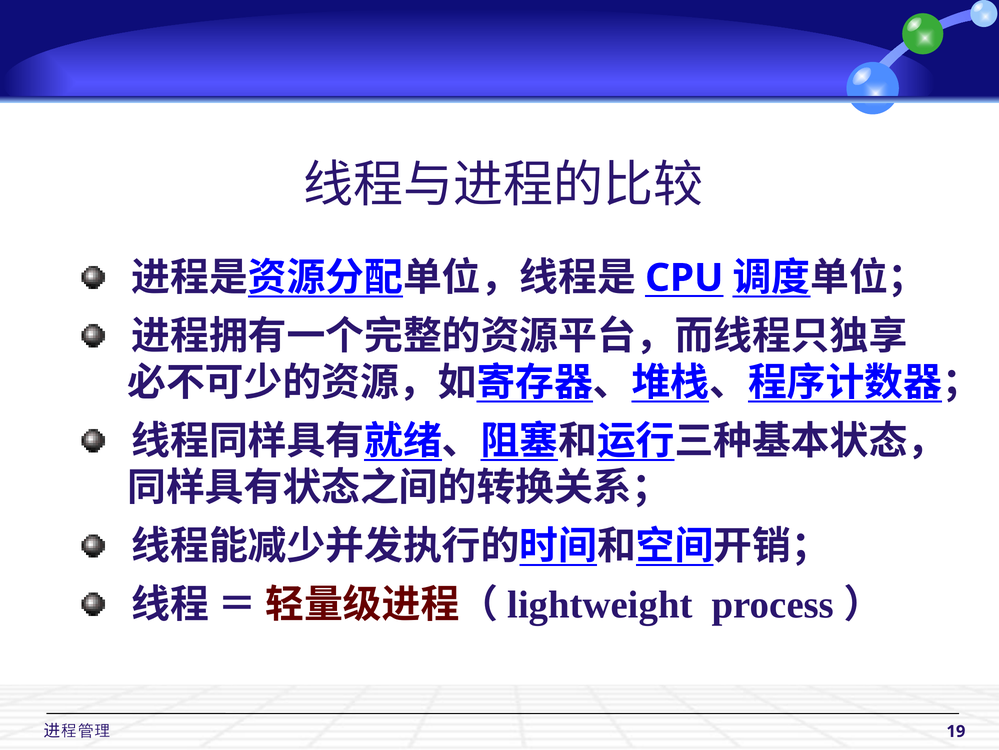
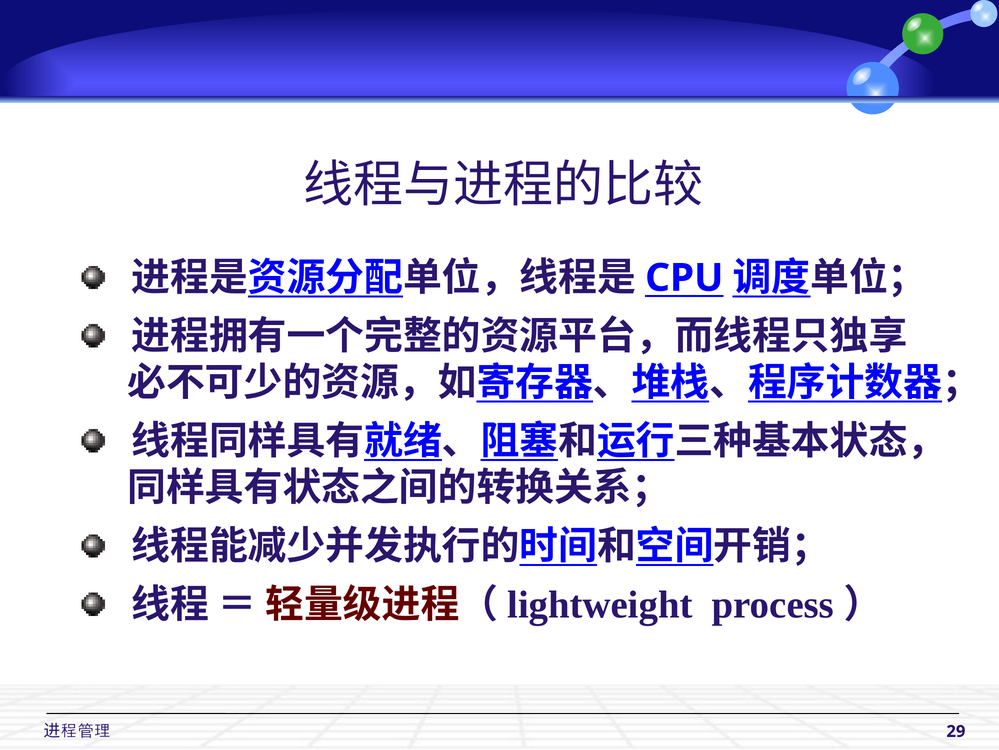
19: 19 -> 29
